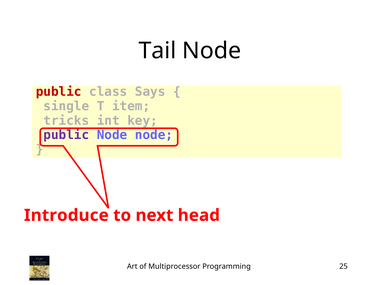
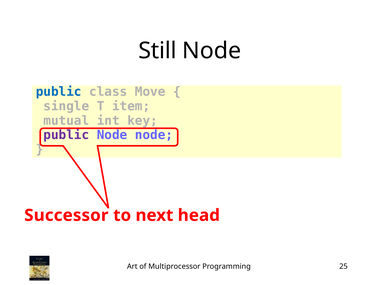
Tail: Tail -> Still
public at (59, 92) colour: red -> blue
Says: Says -> Move
tricks: tricks -> mutual
Introduce: Introduce -> Successor
